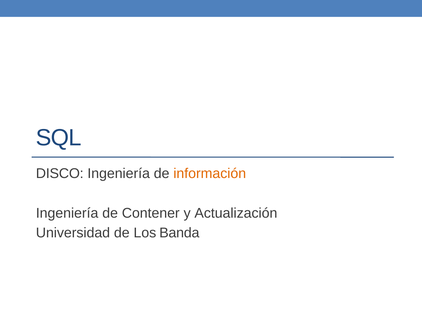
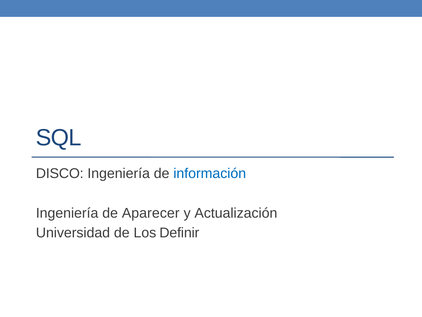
información colour: orange -> blue
Contener: Contener -> Aparecer
Banda: Banda -> Definir
